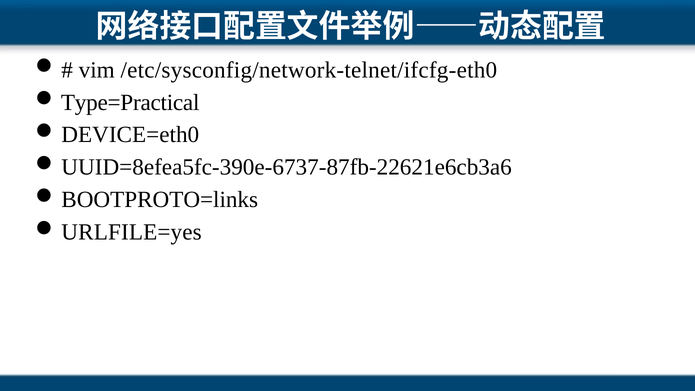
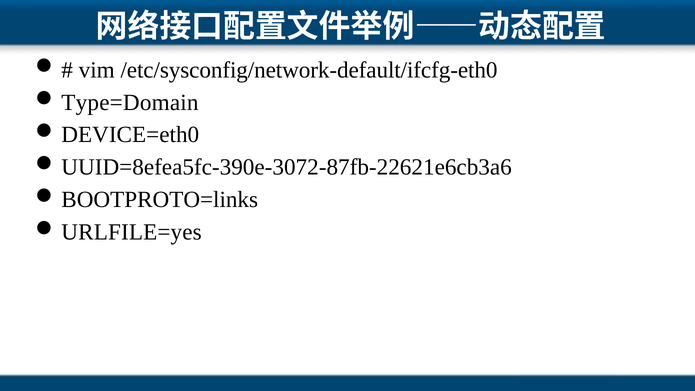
/etc/sysconfig/network-telnet/ifcfg-eth0: /etc/sysconfig/network-telnet/ifcfg-eth0 -> /etc/sysconfig/network-default/ifcfg-eth0
Type=Practical: Type=Practical -> Type=Domain
UUID=8efea5fc-390e-6737-87fb-22621e6cb3a6: UUID=8efea5fc-390e-6737-87fb-22621e6cb3a6 -> UUID=8efea5fc-390e-3072-87fb-22621e6cb3a6
